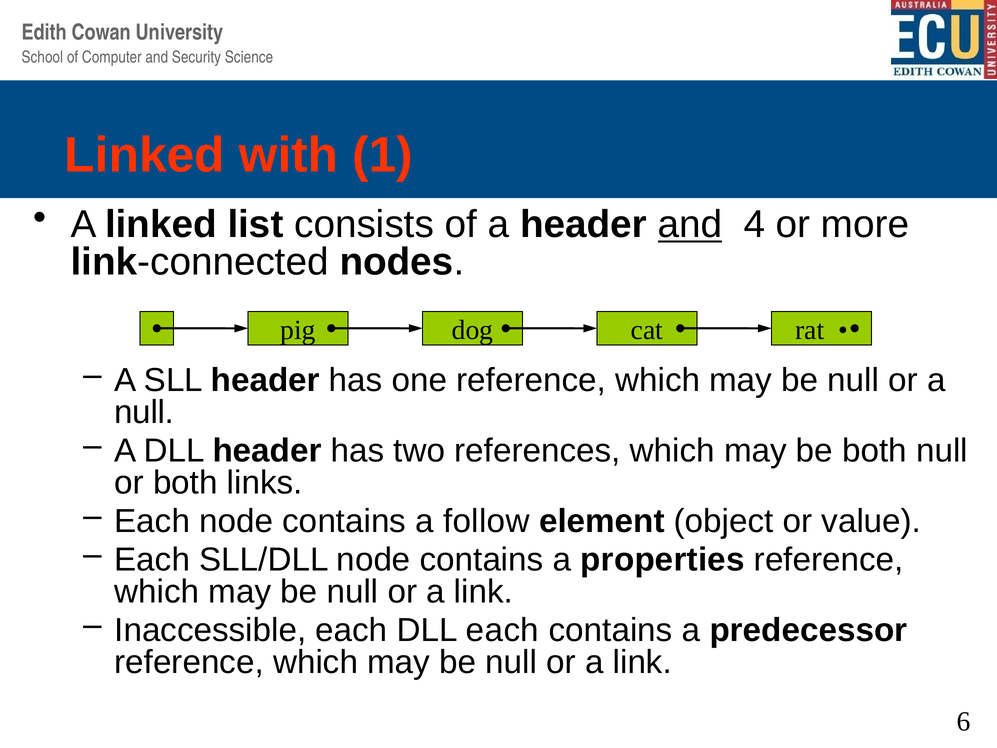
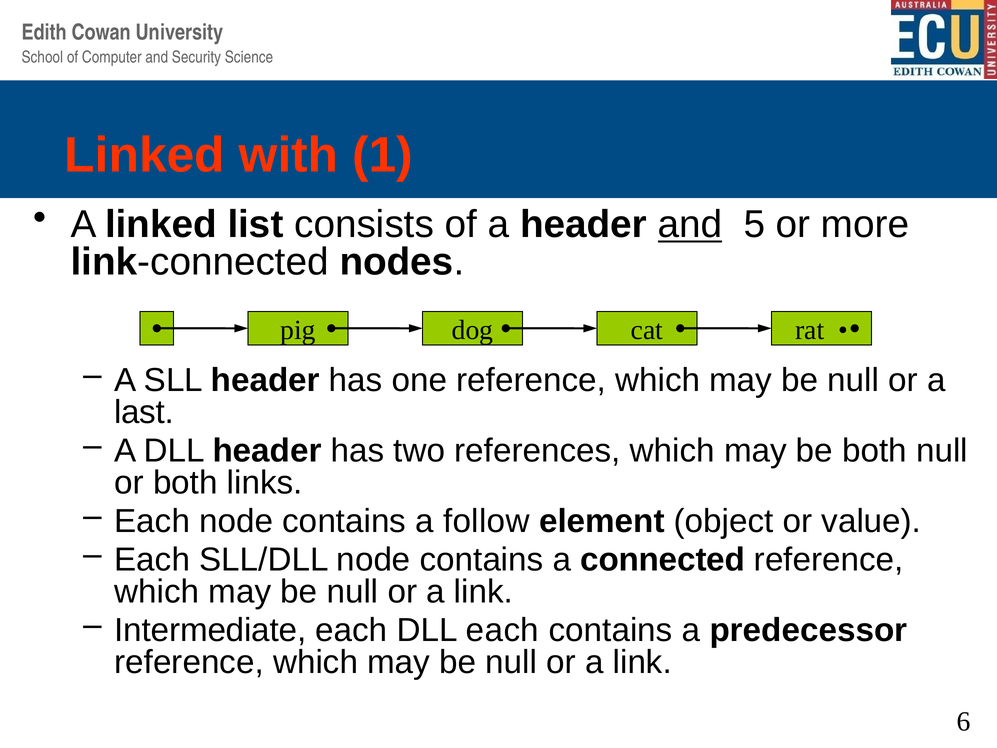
4: 4 -> 5
null at (144, 412): null -> last
properties: properties -> connected
Inaccessible: Inaccessible -> Intermediate
